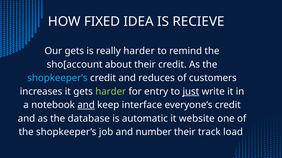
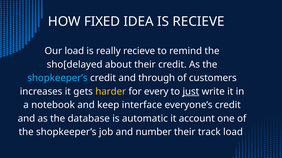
Our gets: gets -> load
really harder: harder -> recieve
sho[account: sho[account -> sho[delayed
reduces: reduces -> through
harder at (111, 92) colour: light green -> yellow
entry: entry -> every
and at (86, 105) underline: present -> none
website: website -> account
